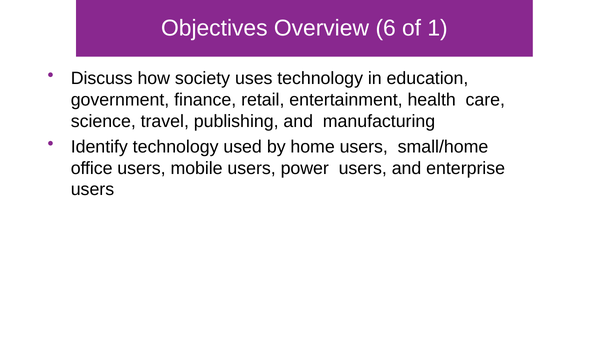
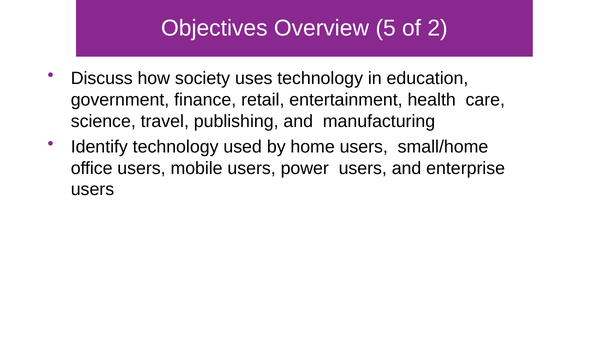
6: 6 -> 5
1: 1 -> 2
